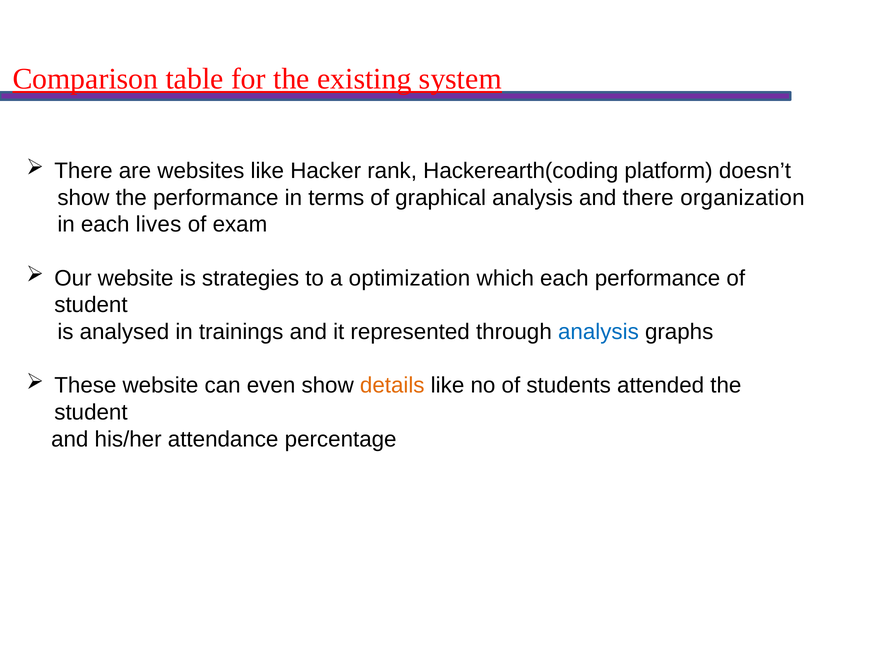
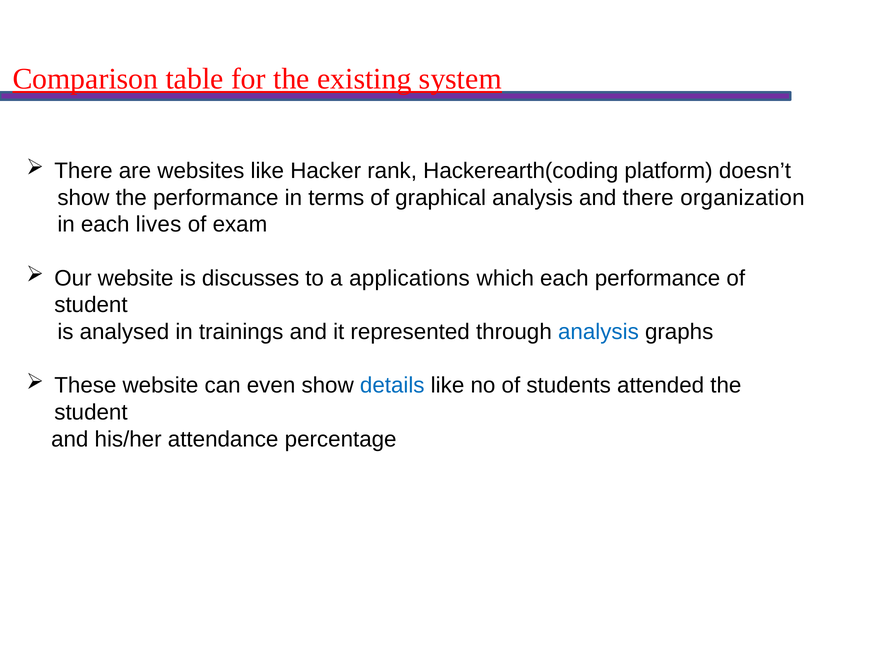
strategies: strategies -> discusses
optimization: optimization -> applications
details colour: orange -> blue
